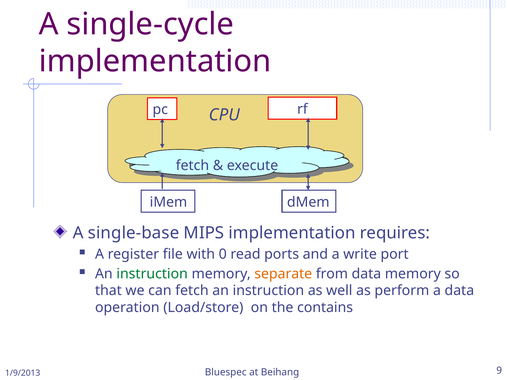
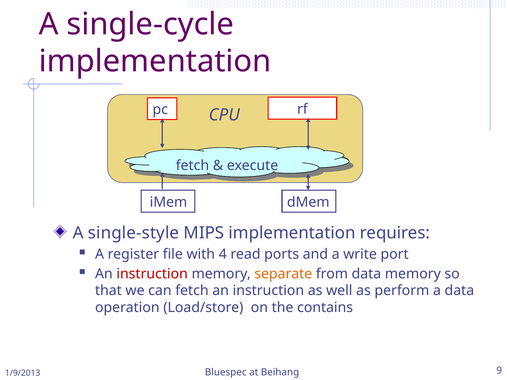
single-base: single-base -> single-style
0: 0 -> 4
instruction at (152, 274) colour: green -> red
